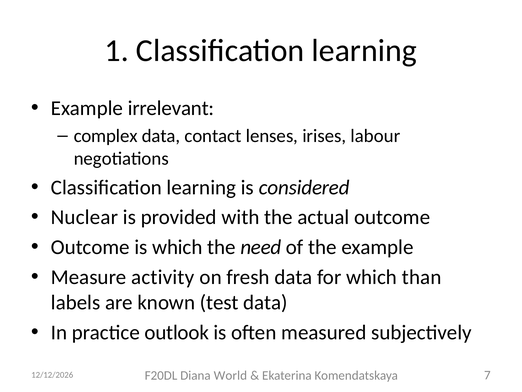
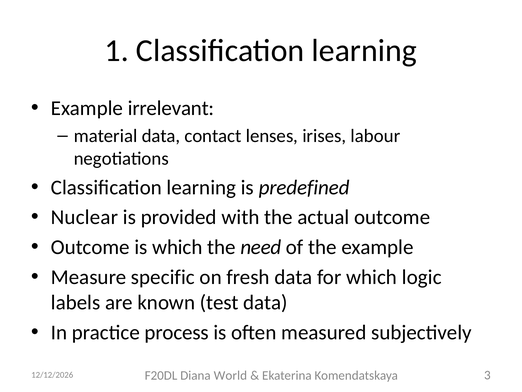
complex: complex -> material
considered: considered -> predefined
activity: activity -> specific
than: than -> logic
outlook: outlook -> process
7: 7 -> 3
